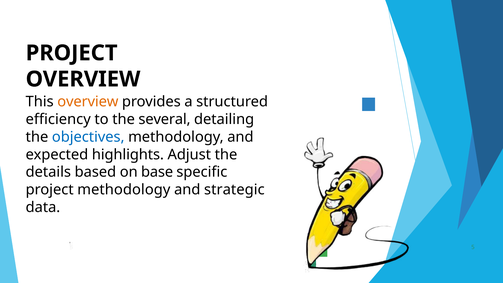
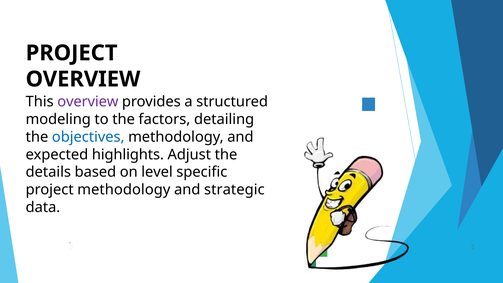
overview at (88, 102) colour: orange -> purple
efficiency: efficiency -> modeling
several: several -> factors
base: base -> level
